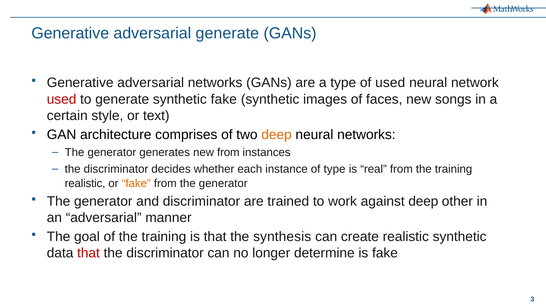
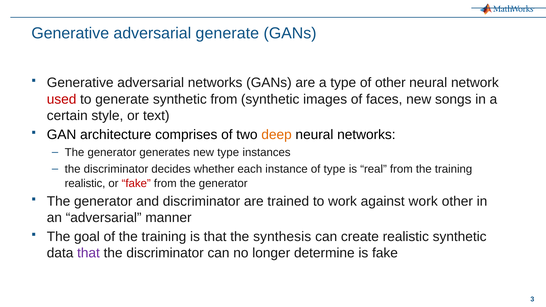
of used: used -> other
synthetic fake: fake -> from
new from: from -> type
fake at (136, 183) colour: orange -> red
against deep: deep -> work
that at (88, 253) colour: red -> purple
